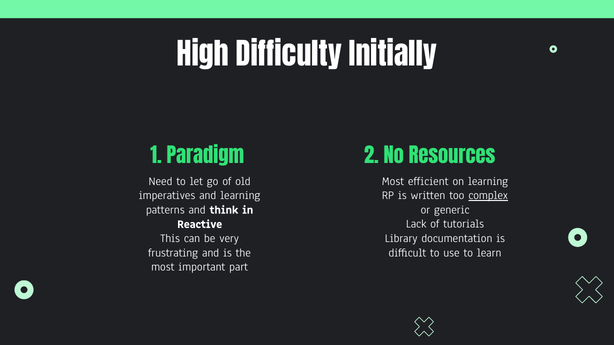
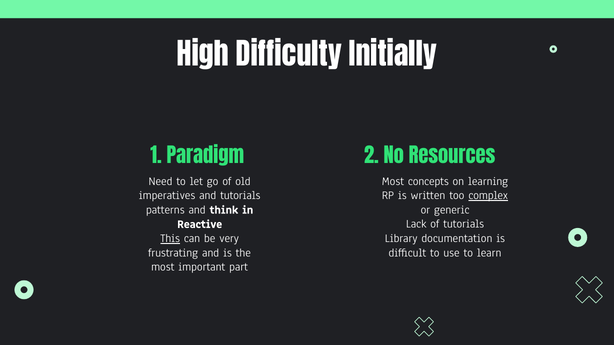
efficient: efficient -> concepts
and learning: learning -> tutorials
This underline: none -> present
